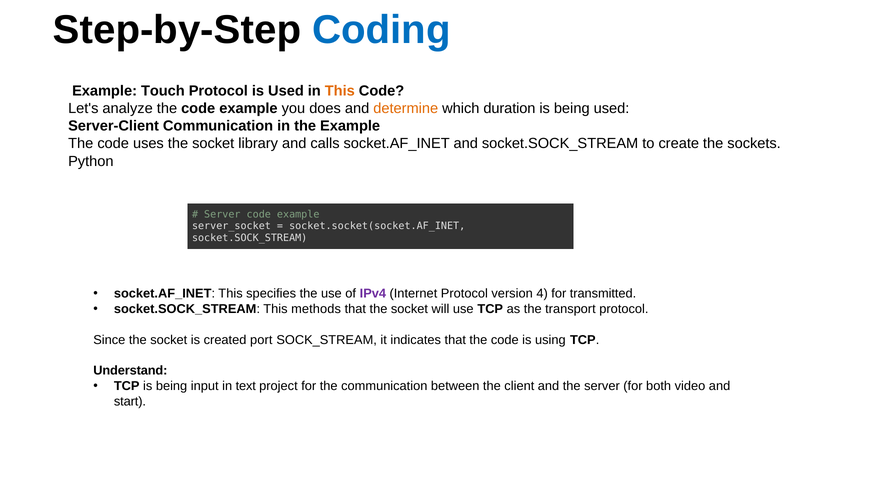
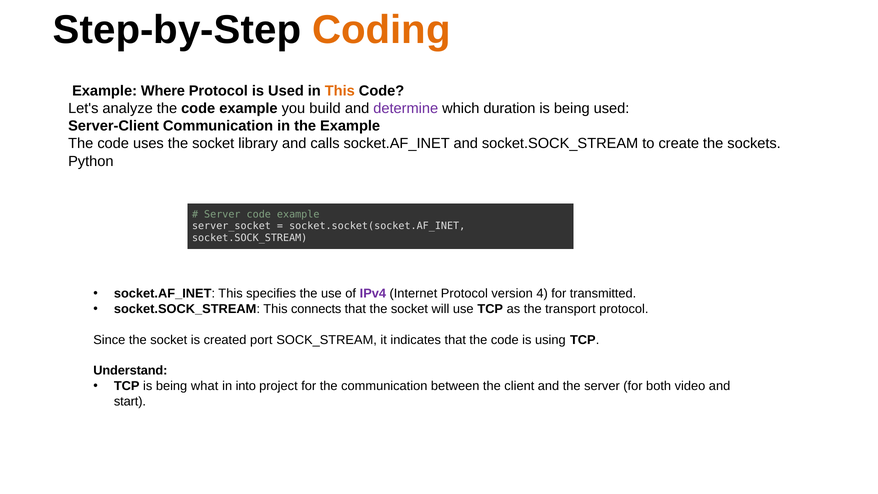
Coding colour: blue -> orange
Touch: Touch -> Where
does: does -> build
determine colour: orange -> purple
methods: methods -> connects
input: input -> what
text: text -> into
